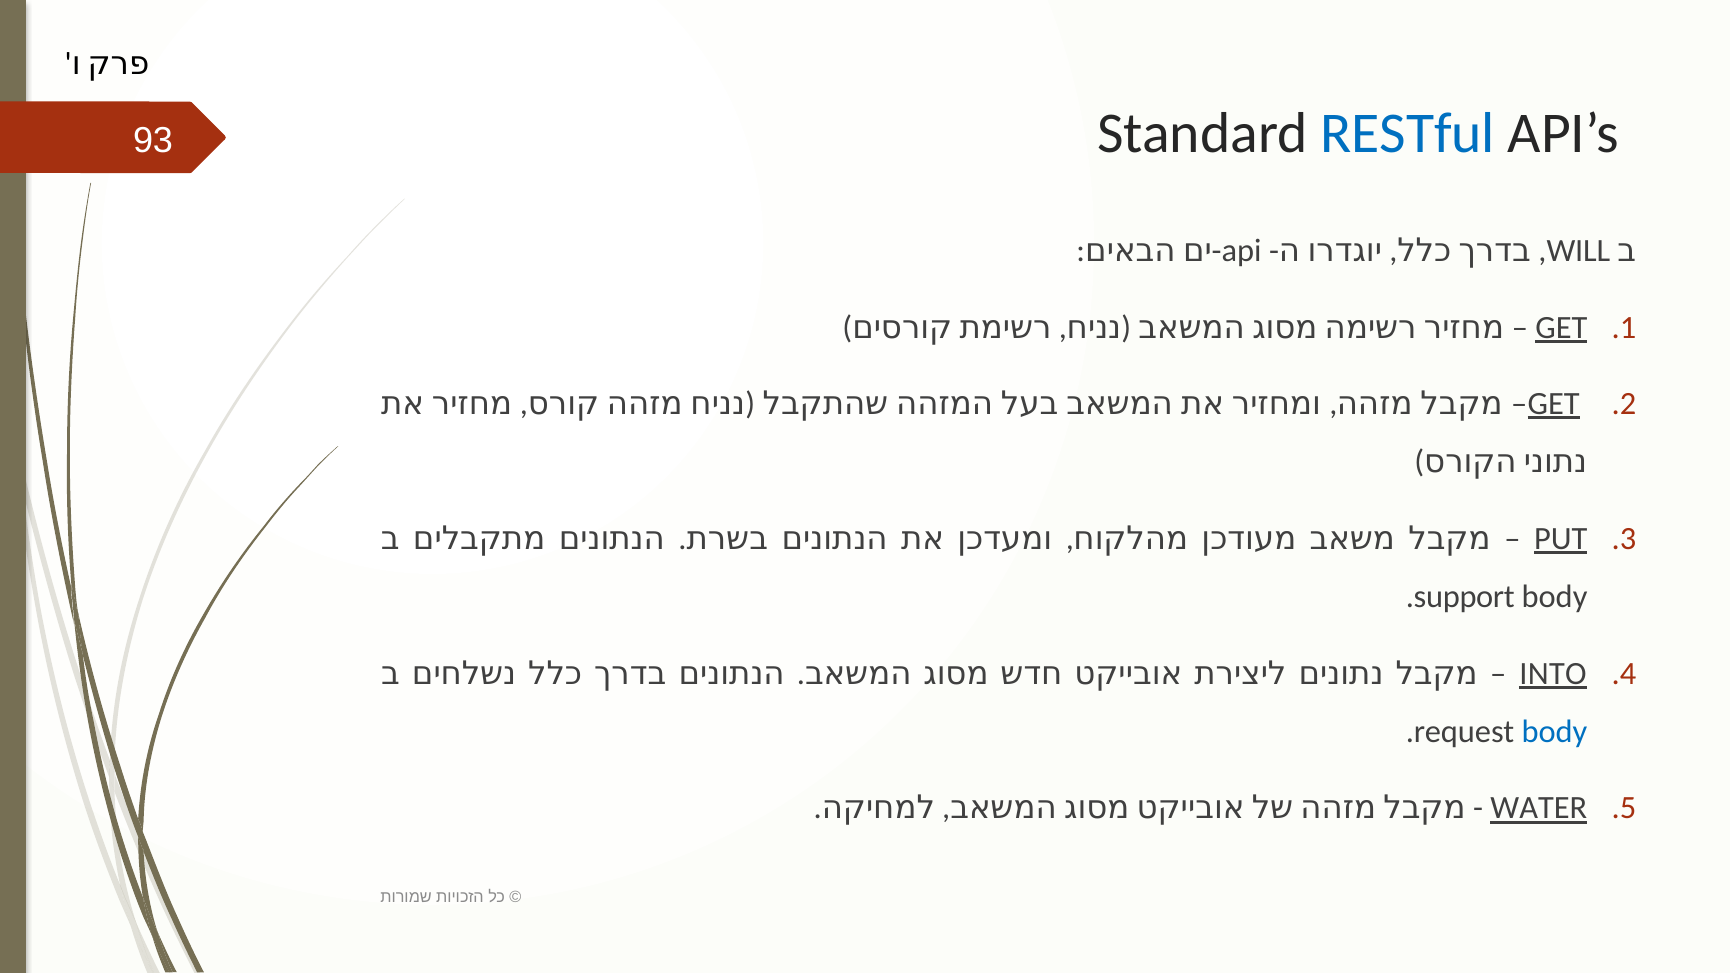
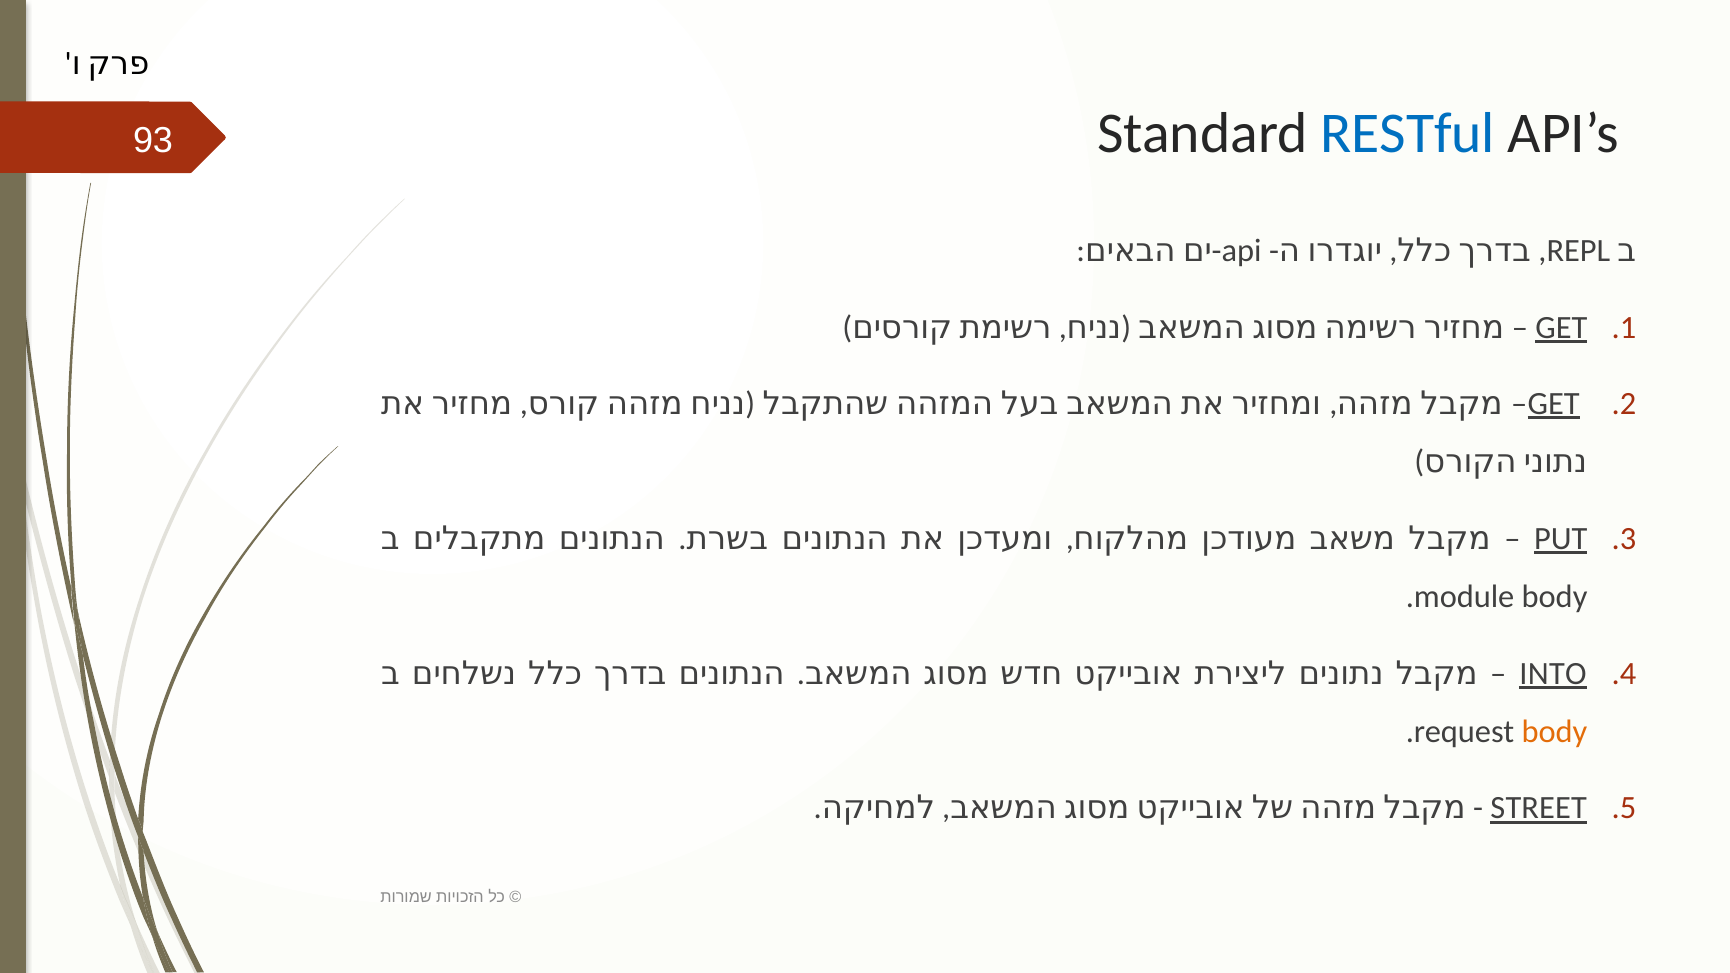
WILL: WILL -> REPL
support: support -> module
body at (1554, 732) colour: blue -> orange
WATER: WATER -> STREET
